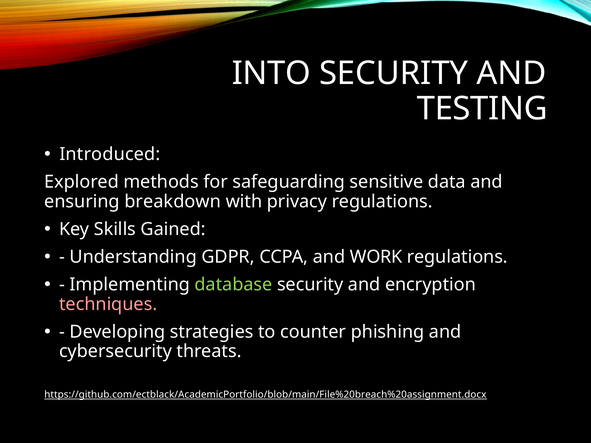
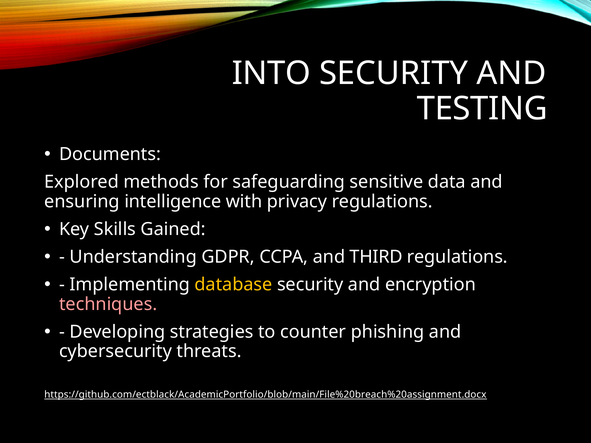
Introduced: Introduced -> Documents
breakdown: breakdown -> intelligence
WORK: WORK -> THIRD
database colour: light green -> yellow
